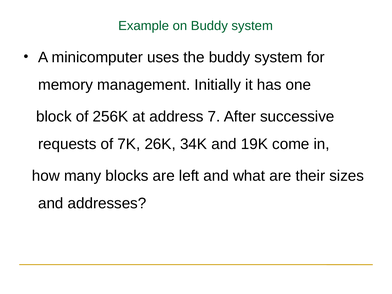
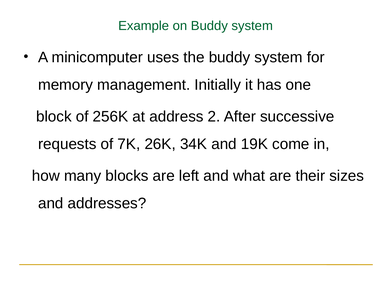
7: 7 -> 2
